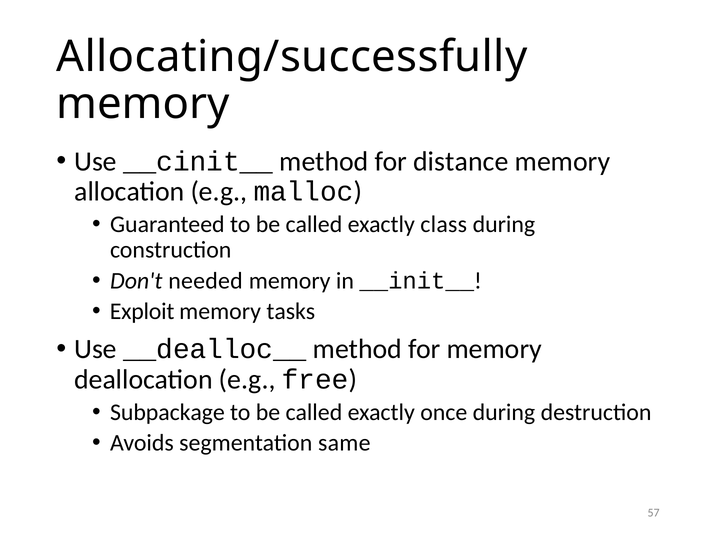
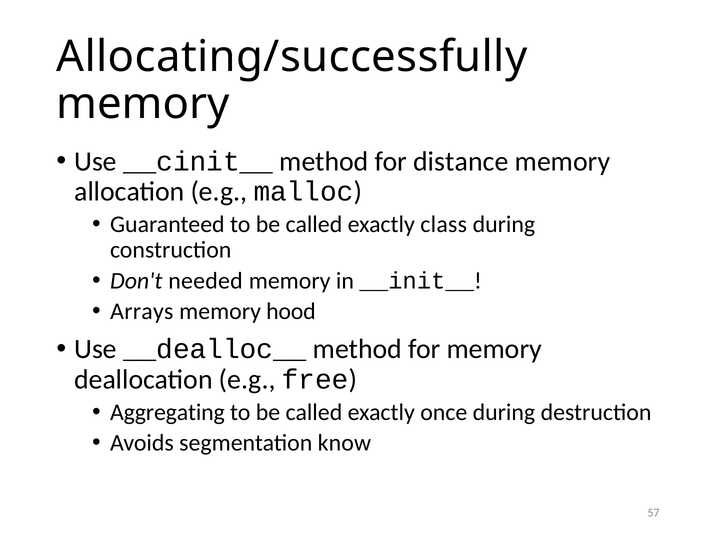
Exploit: Exploit -> Arrays
tasks: tasks -> hood
Subpackage: Subpackage -> Aggregating
same: same -> know
